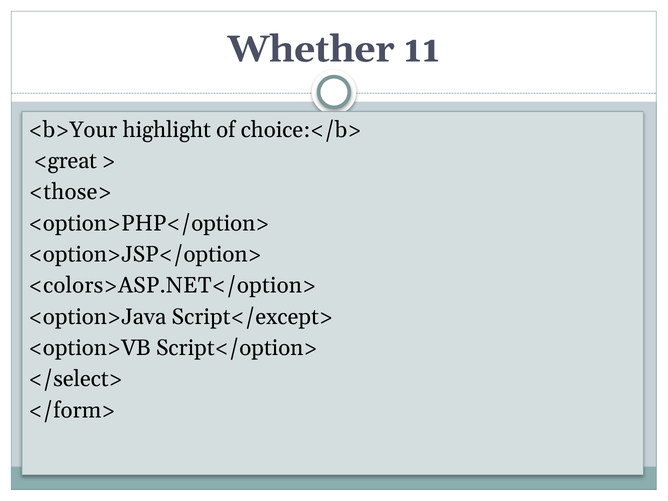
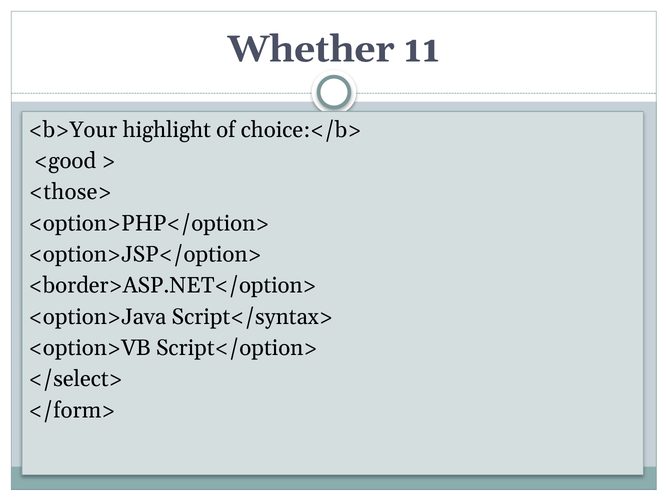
<great: <great -> <good
<colors>ASP.NET</option>: <colors>ASP.NET</option> -> <border>ASP.NET</option>
Script</except>: Script</except> -> Script</syntax>
